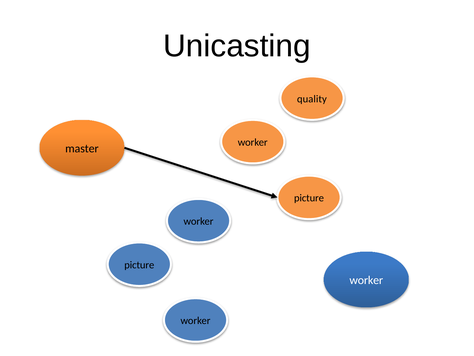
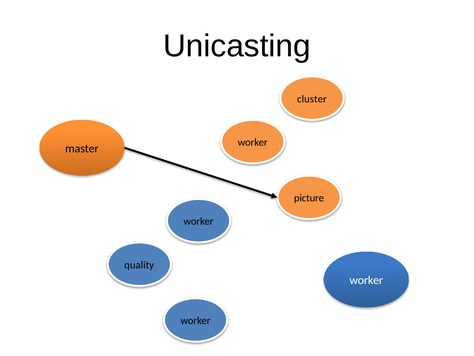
quality: quality -> cluster
picture at (139, 265): picture -> quality
